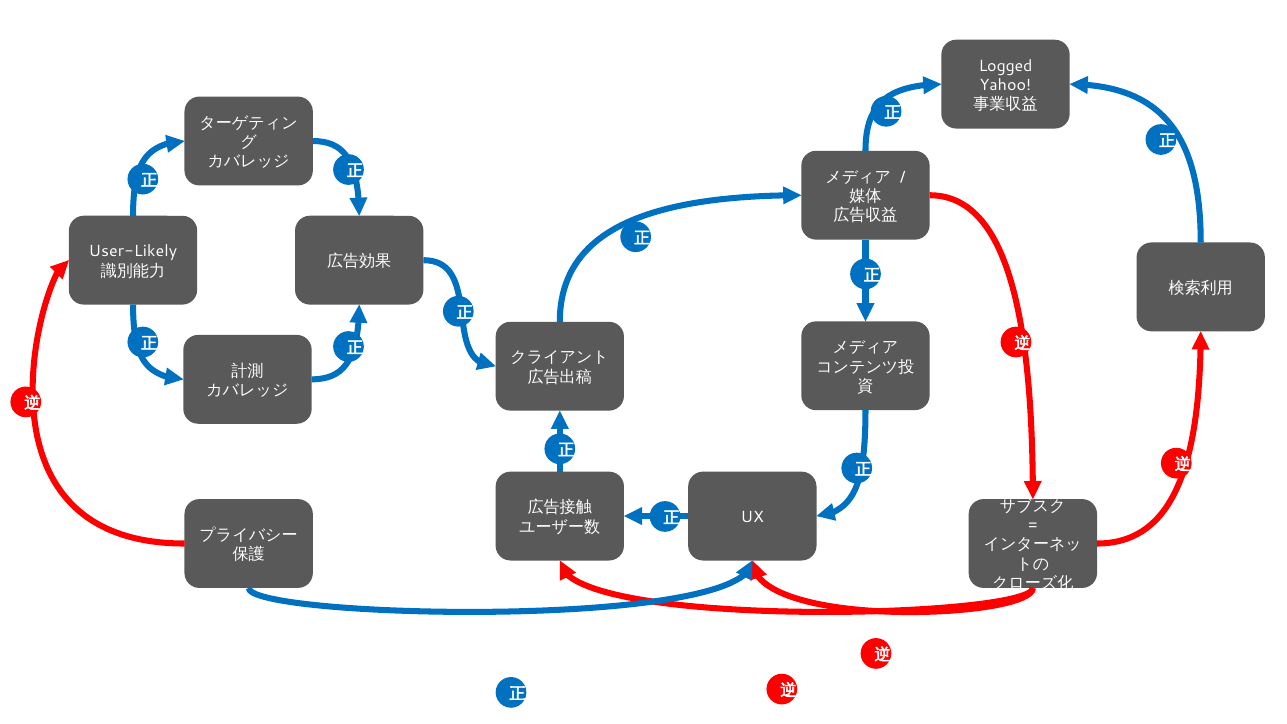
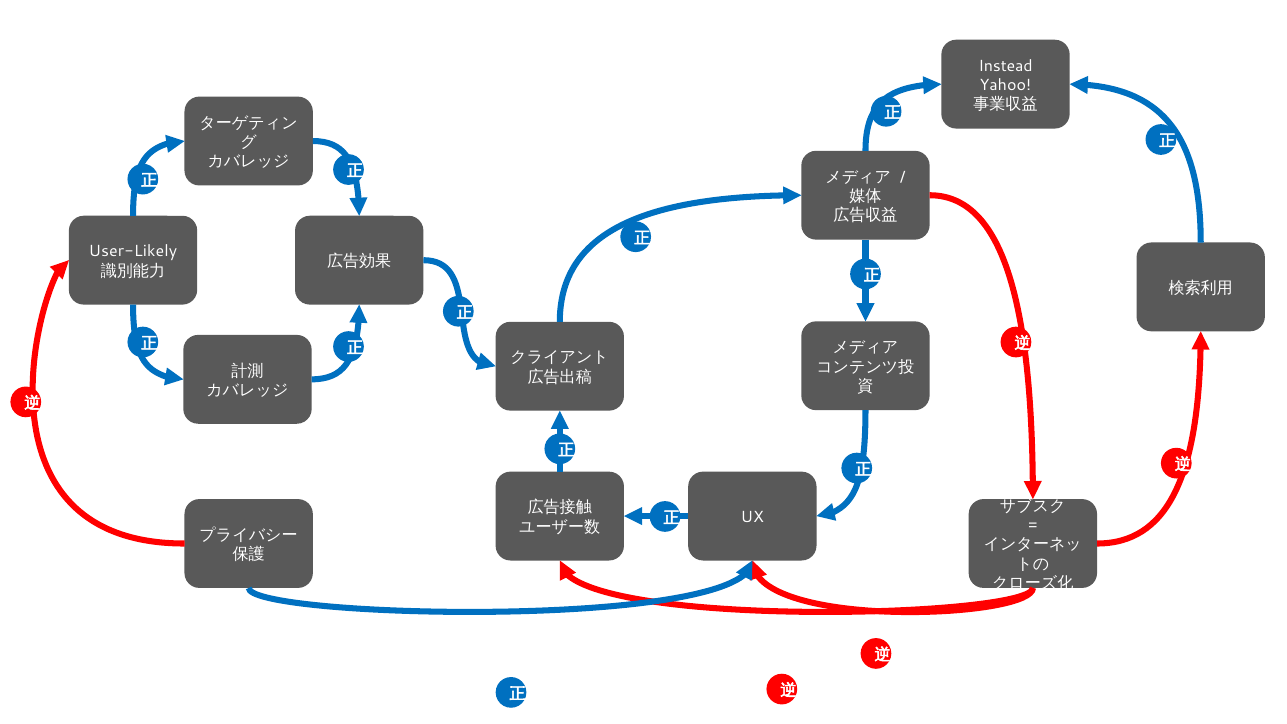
Logged: Logged -> Instead
